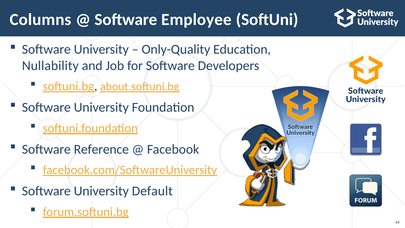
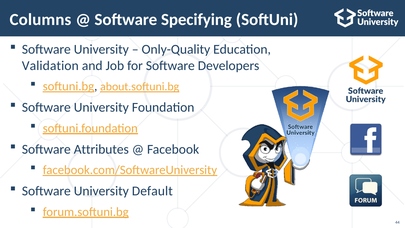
Employee: Employee -> Specifying
Nullability: Nullability -> Validation
Reference: Reference -> Attributes
